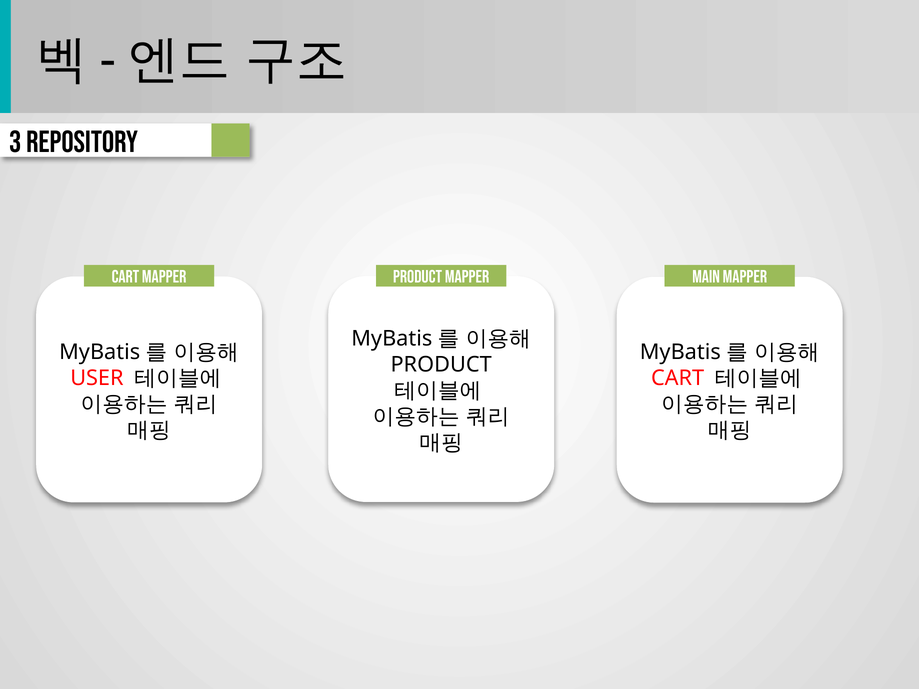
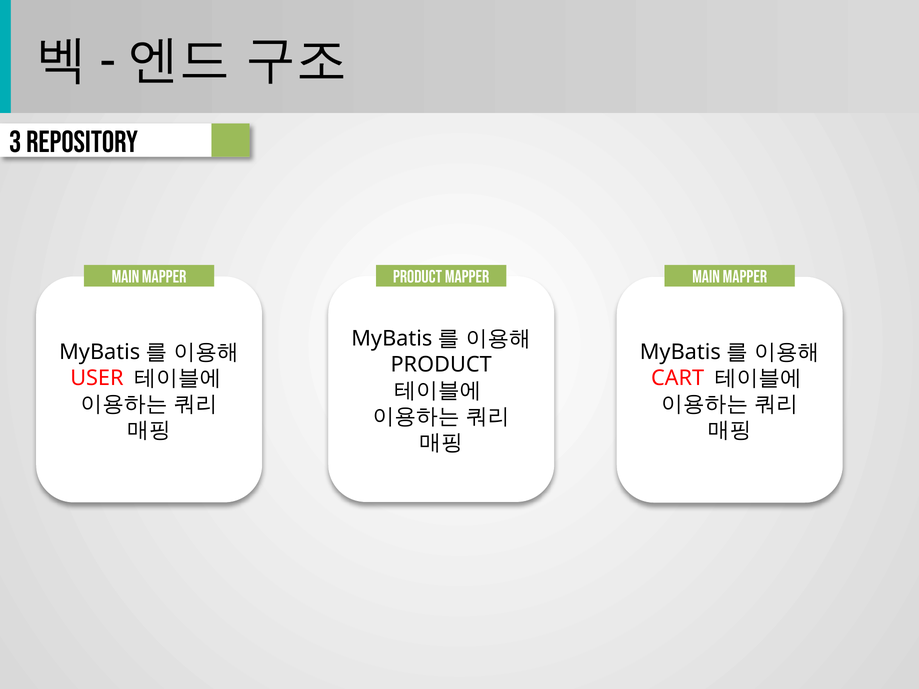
Cart at (125, 277): Cart -> Main
